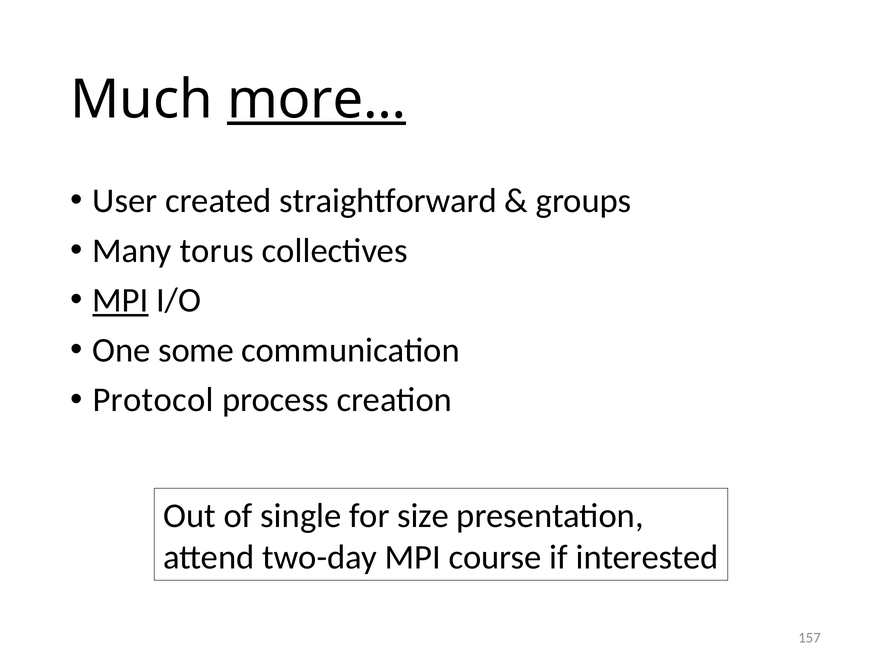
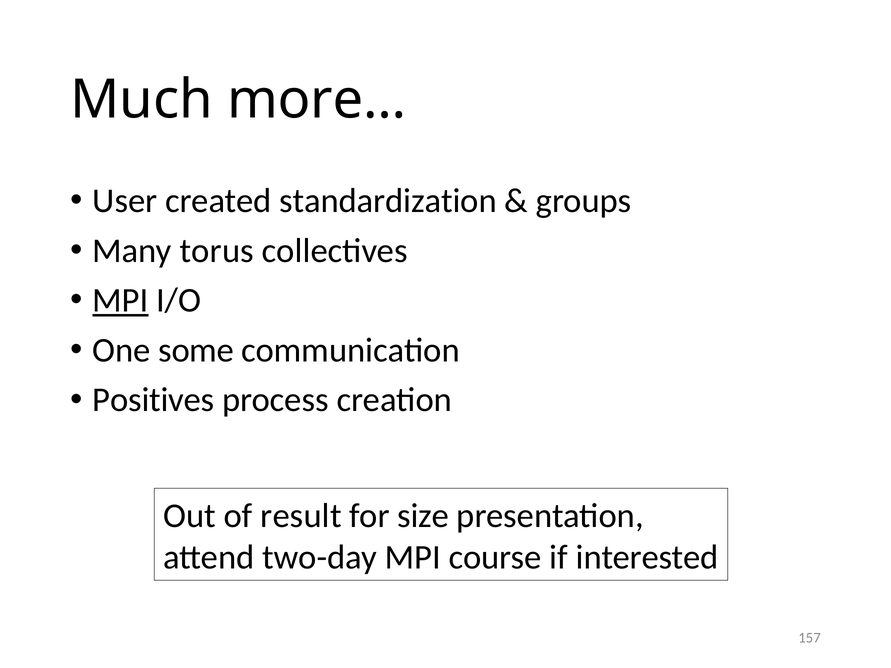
more… underline: present -> none
straightforward: straightforward -> standardization
Protocol: Protocol -> Positives
single: single -> result
